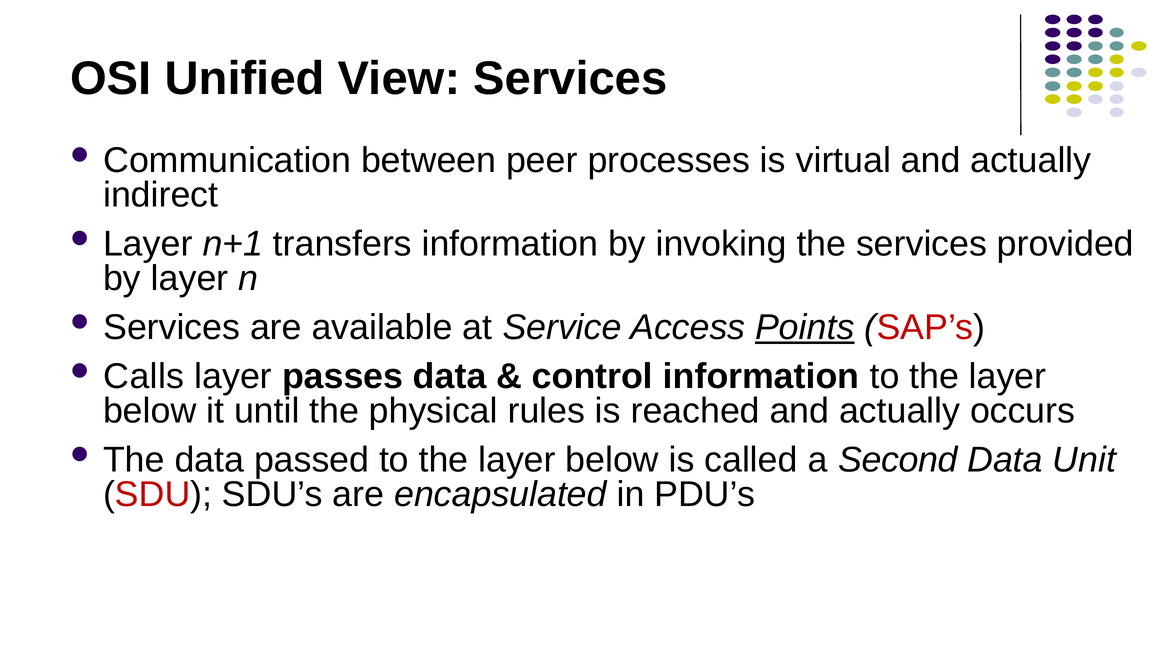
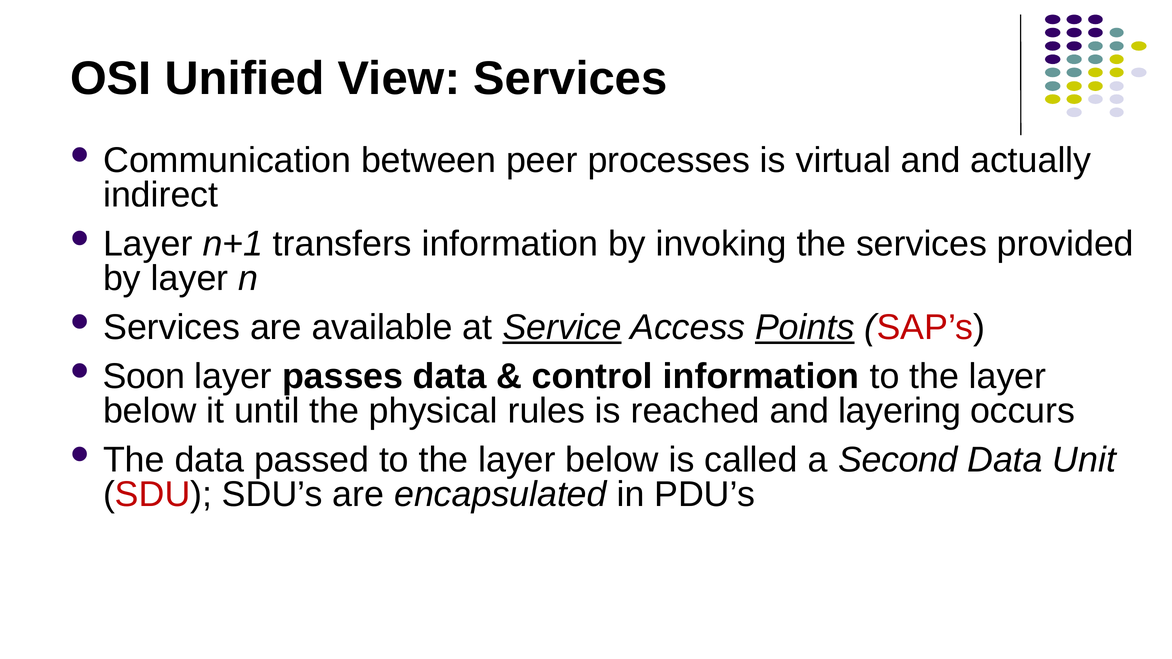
Service underline: none -> present
Calls: Calls -> Soon
reached and actually: actually -> layering
